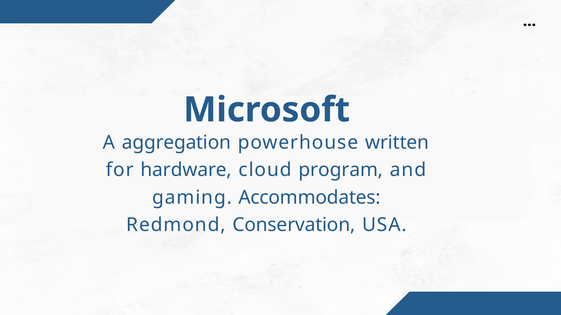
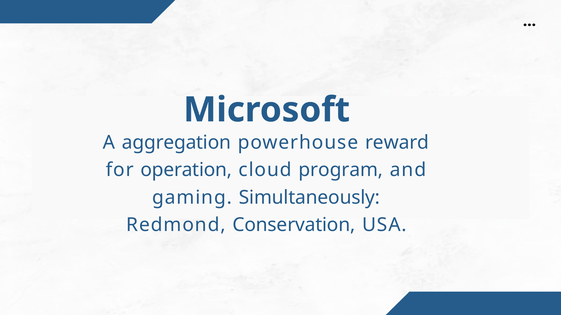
written: written -> reward
hardware: hardware -> operation
Accommodates: Accommodates -> Simultaneously
